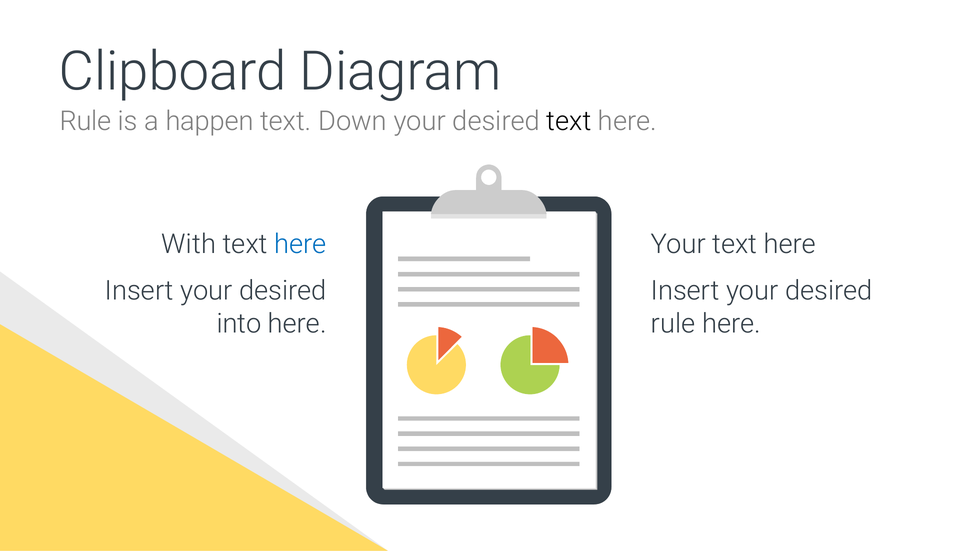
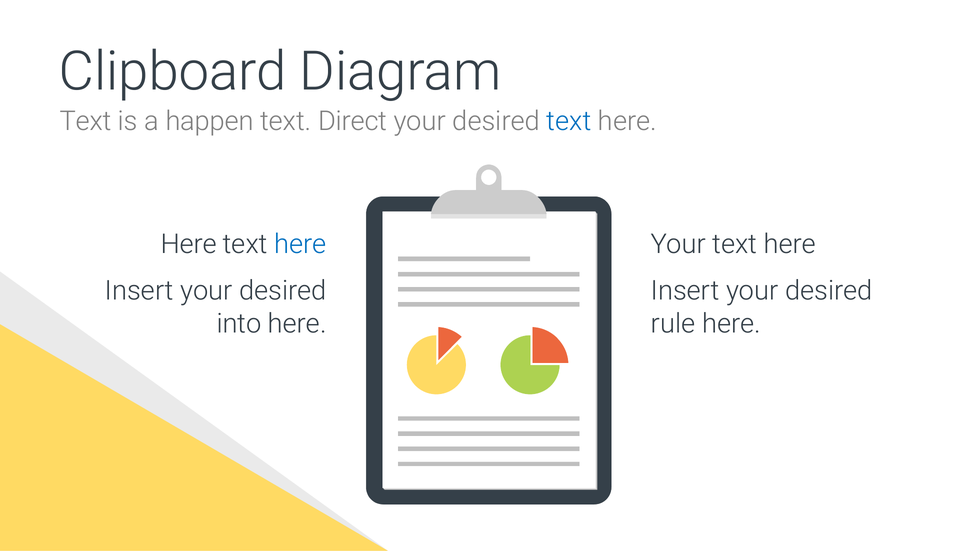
Rule at (86, 121): Rule -> Text
Down: Down -> Direct
text at (569, 121) colour: black -> blue
With at (189, 244): With -> Here
